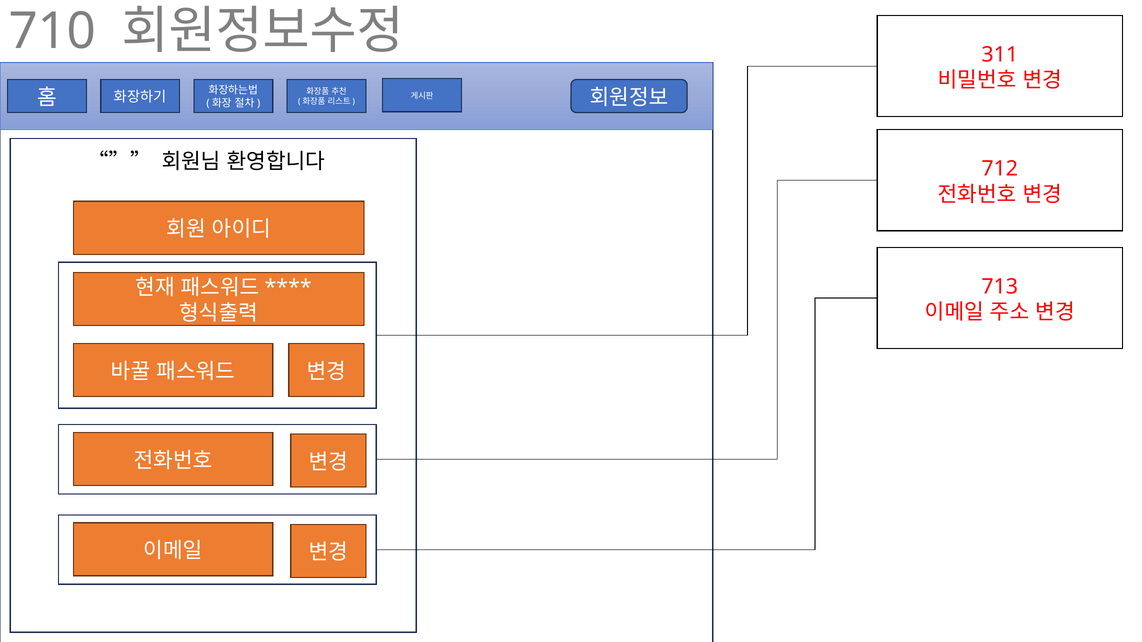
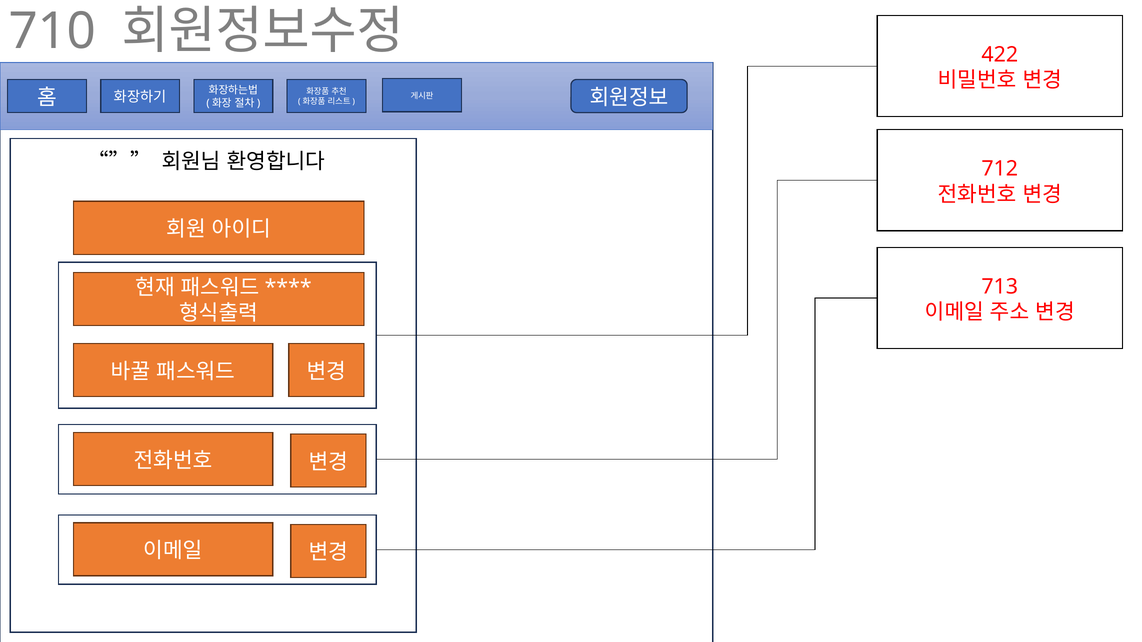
311: 311 -> 422
